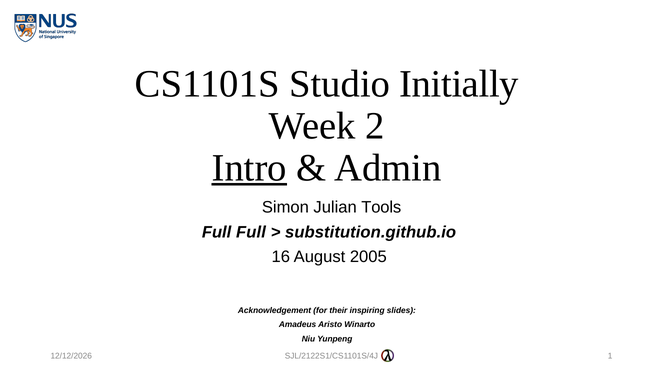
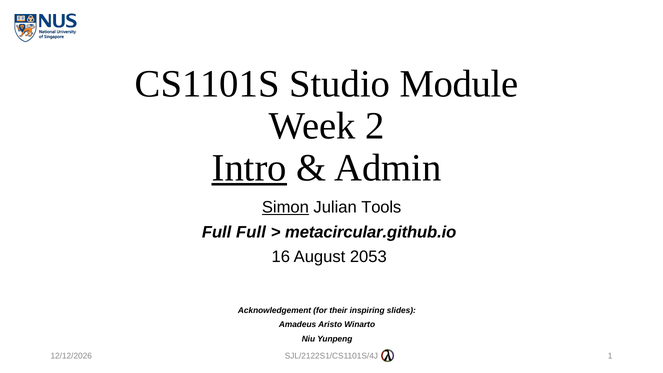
Initially: Initially -> Module
Simon underline: none -> present
substitution.github.io: substitution.github.io -> metacircular.github.io
2005: 2005 -> 2053
